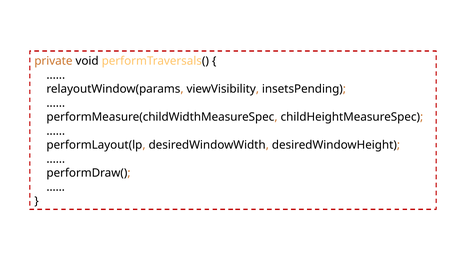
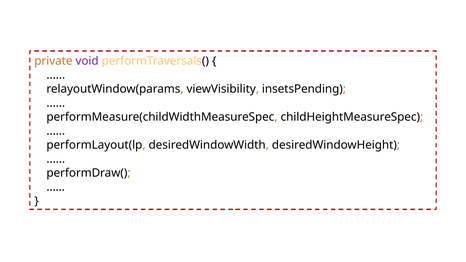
void colour: black -> purple
